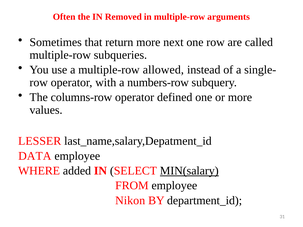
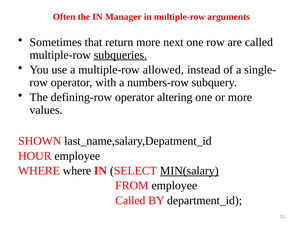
Removed: Removed -> Manager
subqueries underline: none -> present
columns-row: columns-row -> defining-row
defined: defined -> altering
LESSER: LESSER -> SHOWN
DATA: DATA -> HOUR
WHERE added: added -> where
Nikon at (130, 201): Nikon -> Called
